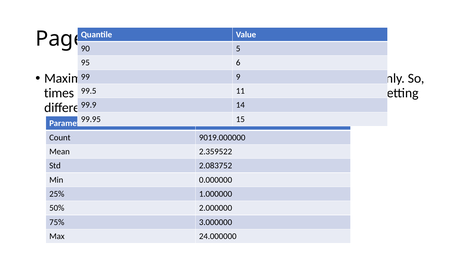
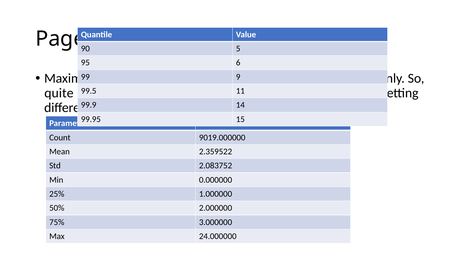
times at (59, 93): times -> quite
